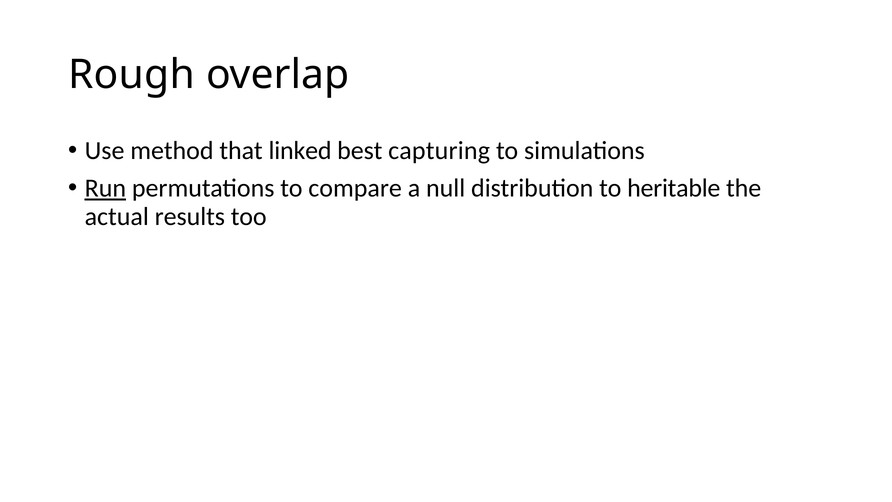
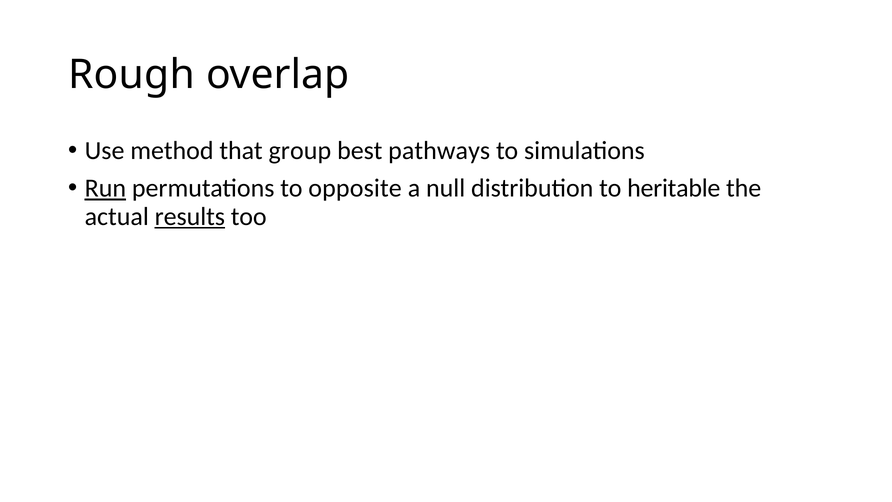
linked: linked -> group
capturing: capturing -> pathways
compare: compare -> opposite
results underline: none -> present
